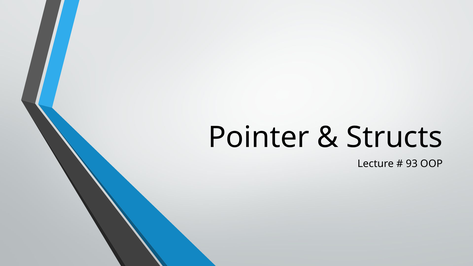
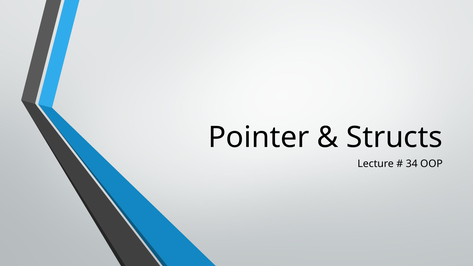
93: 93 -> 34
